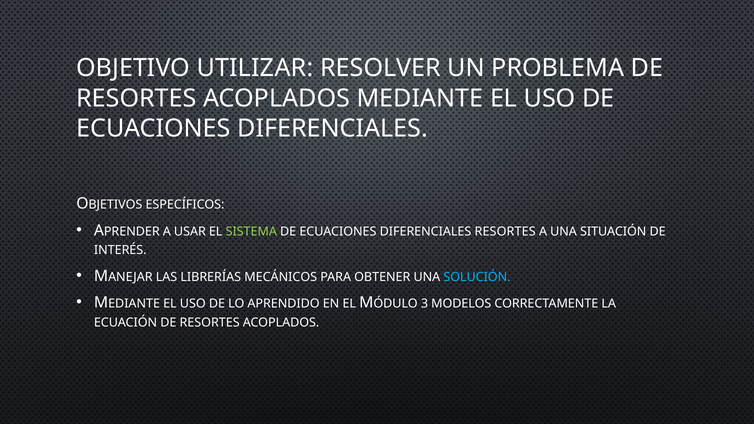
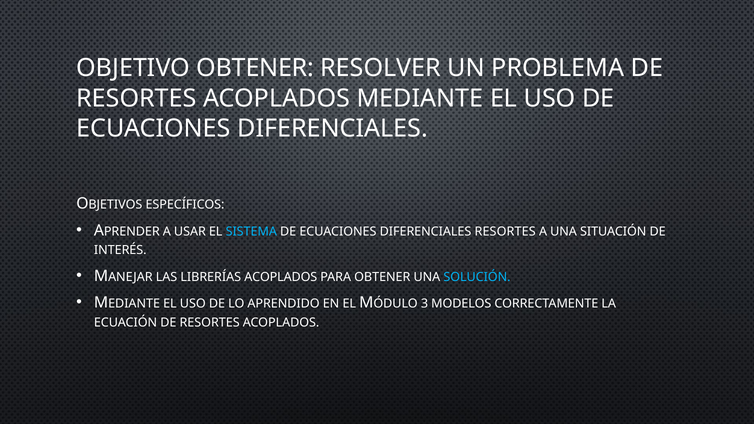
OBJETIVO UTILIZAR: UTILIZAR -> OBTENER
SISTEMA colour: light green -> light blue
LIBRERÍAS MECÁNICOS: MECÁNICOS -> ACOPLADOS
